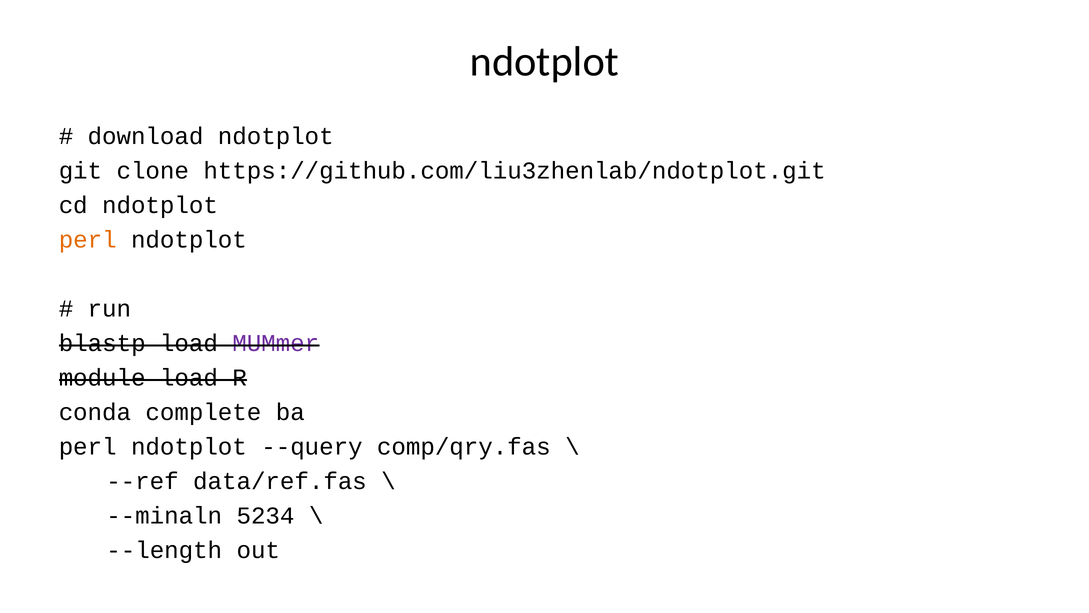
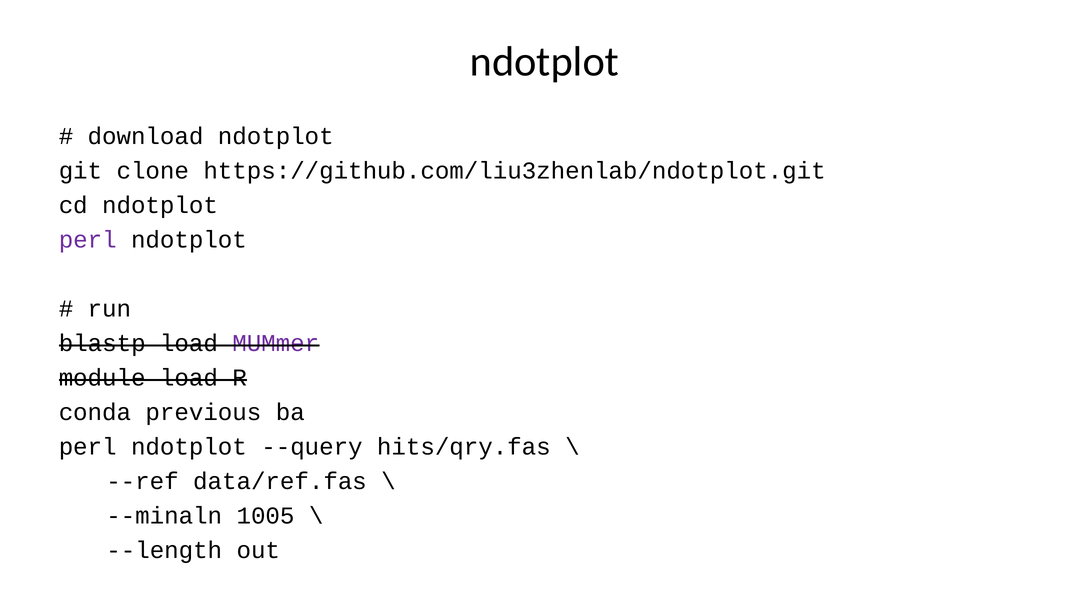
perl at (88, 240) colour: orange -> purple
complete: complete -> previous
comp/qry.fas: comp/qry.fas -> hits/qry.fas
5234: 5234 -> 1005
